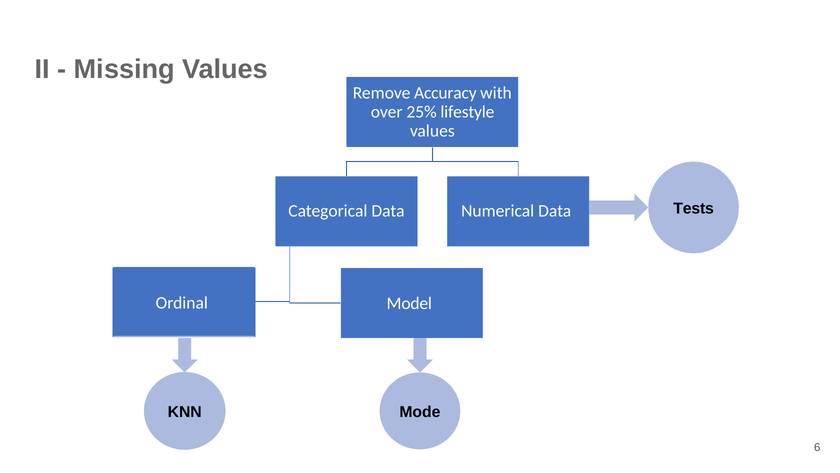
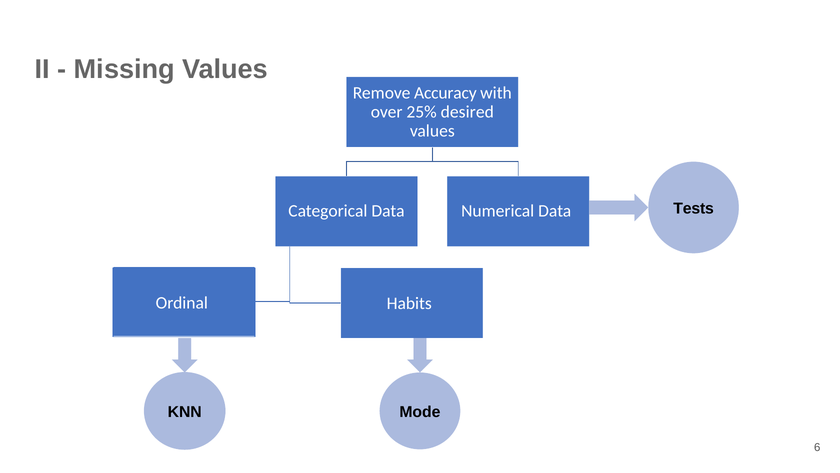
lifestyle: lifestyle -> desired
Model: Model -> Habits
